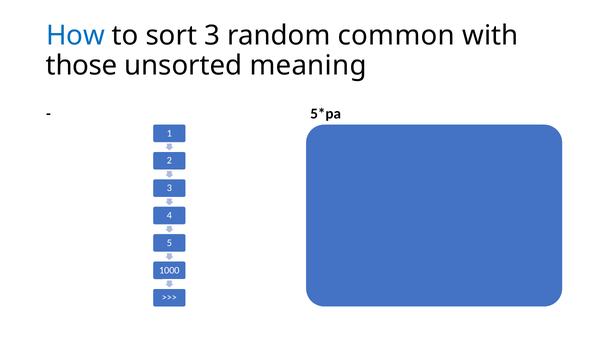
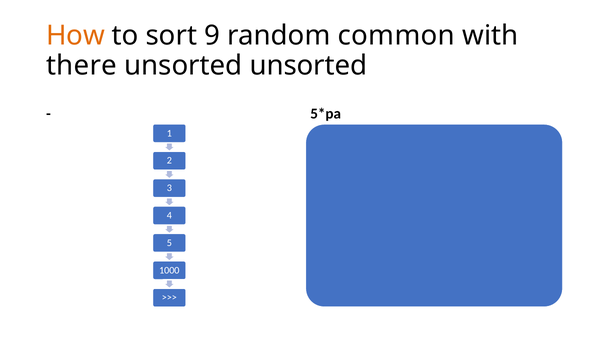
How colour: blue -> orange
sort 3: 3 -> 9
those: those -> there
unsorted meaning: meaning -> unsorted
